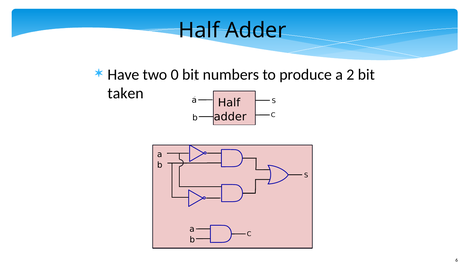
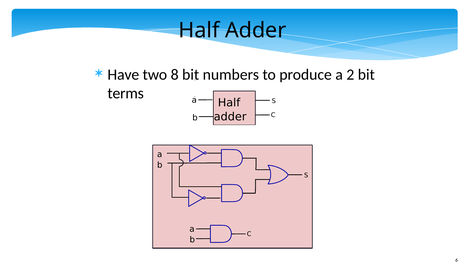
0: 0 -> 8
taken: taken -> terms
